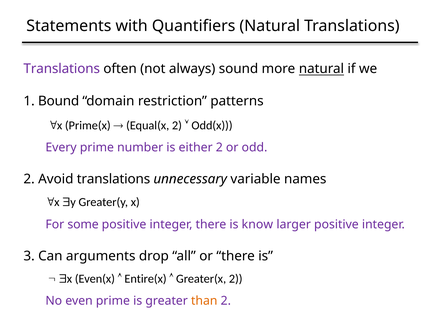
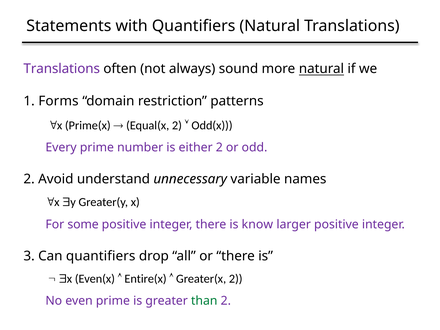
Bound: Bound -> Forms
Avoid translations: translations -> understand
Can arguments: arguments -> quantifiers
than colour: orange -> green
